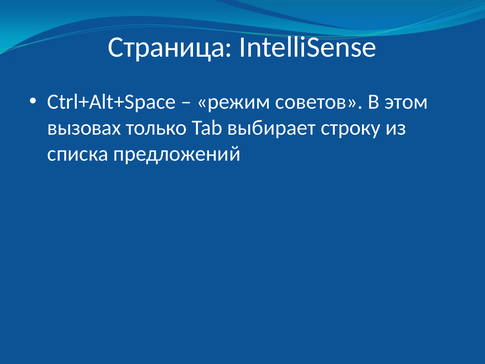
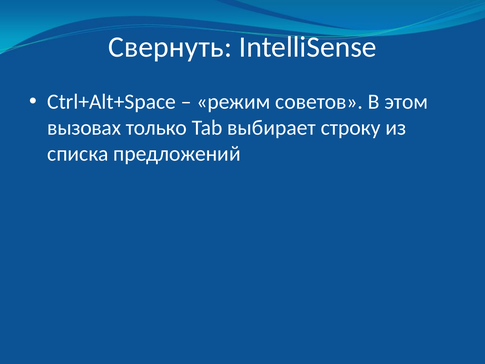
Страница: Страница -> Свернуть
